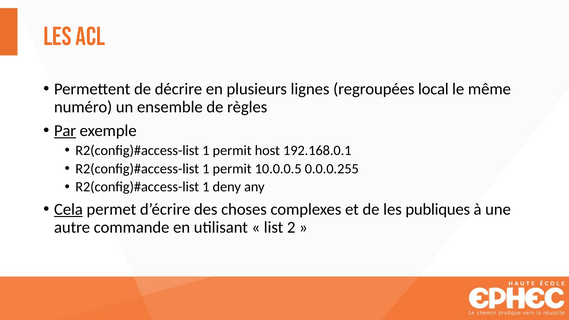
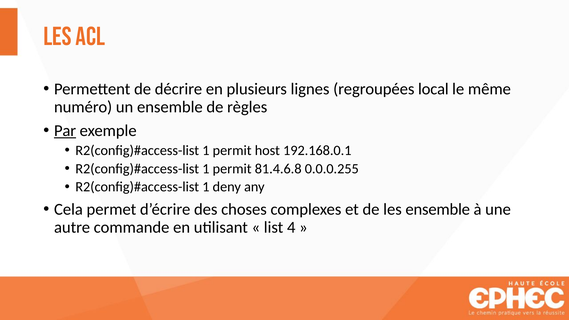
10.0.0.5: 10.0.0.5 -> 81.4.6.8
Cela underline: present -> none
les publiques: publiques -> ensemble
2: 2 -> 4
